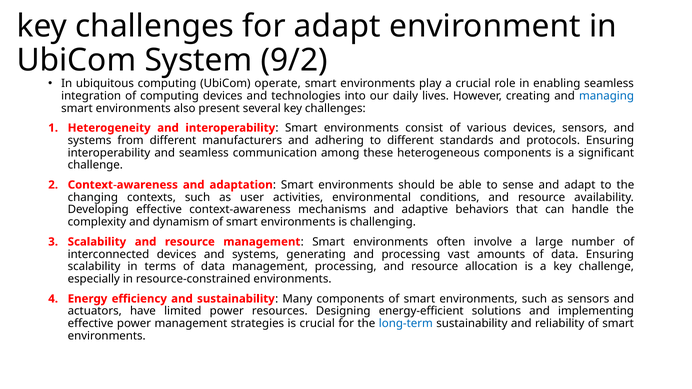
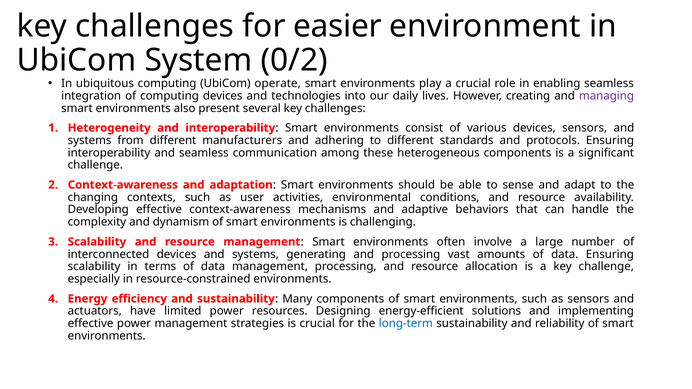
for adapt: adapt -> easier
9/2: 9/2 -> 0/2
managing colour: blue -> purple
